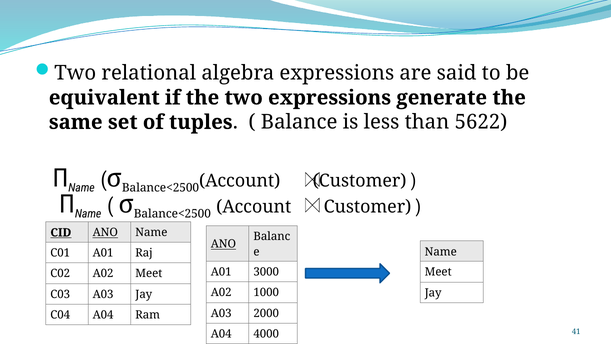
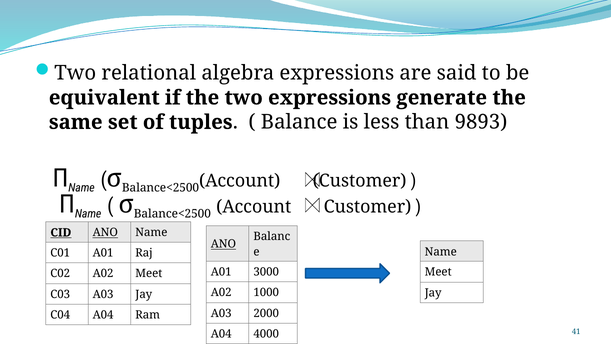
5622: 5622 -> 9893
